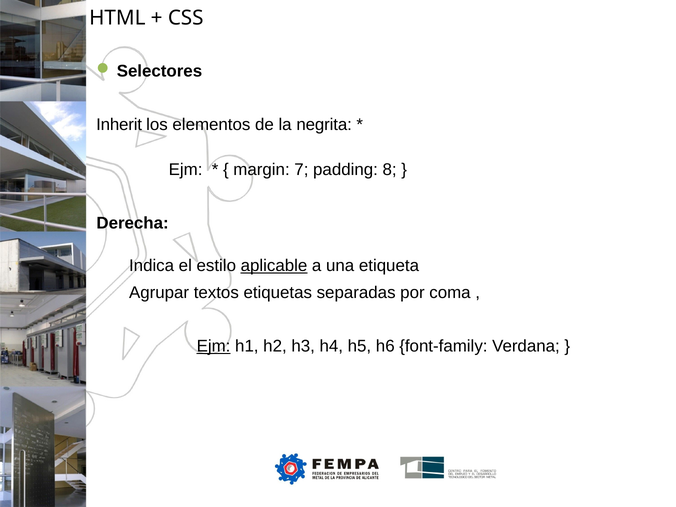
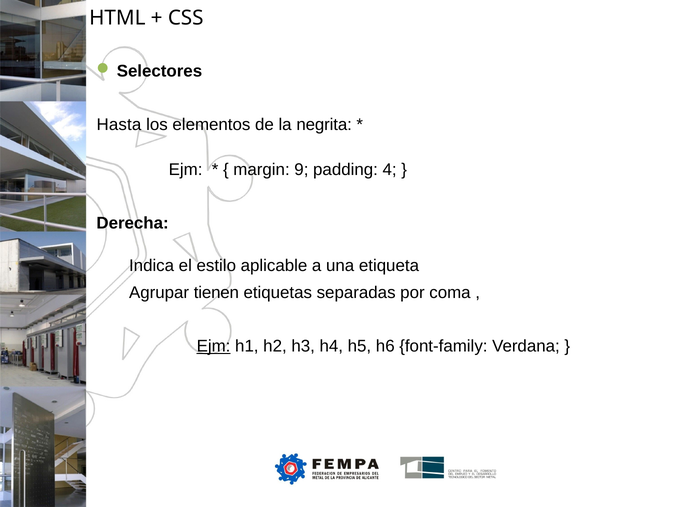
Inherit: Inherit -> Hasta
7: 7 -> 9
8: 8 -> 4
aplicable underline: present -> none
textos: textos -> tienen
